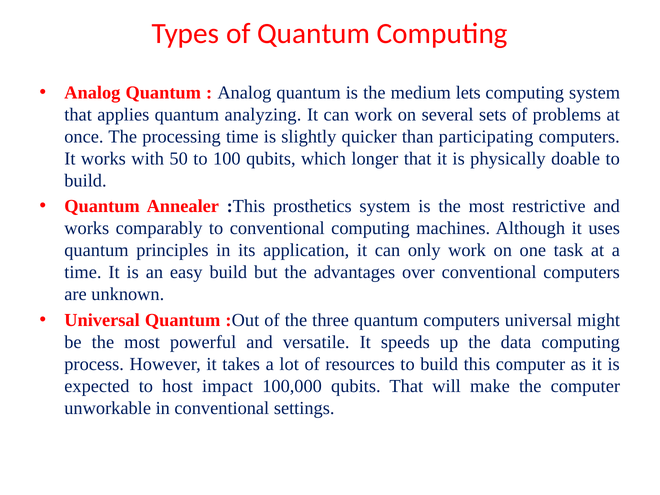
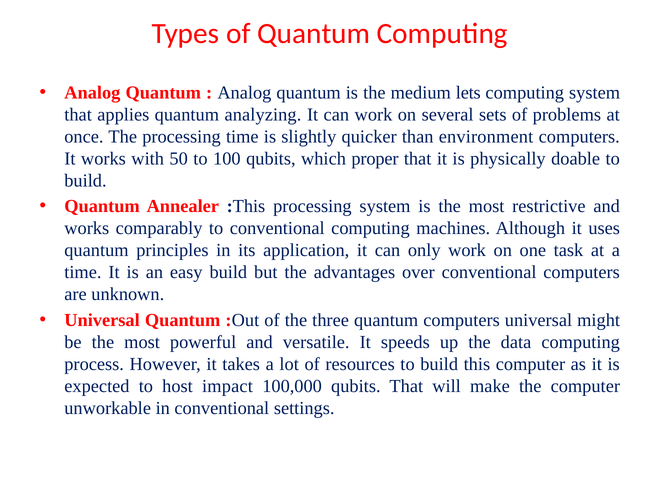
participating: participating -> environment
longer: longer -> proper
:This prosthetics: prosthetics -> processing
